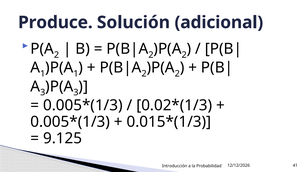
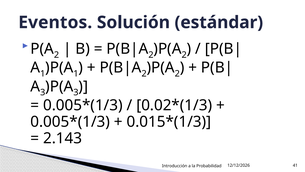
Produce: Produce -> Eventos
adicional: adicional -> estándar
9.125: 9.125 -> 2.143
